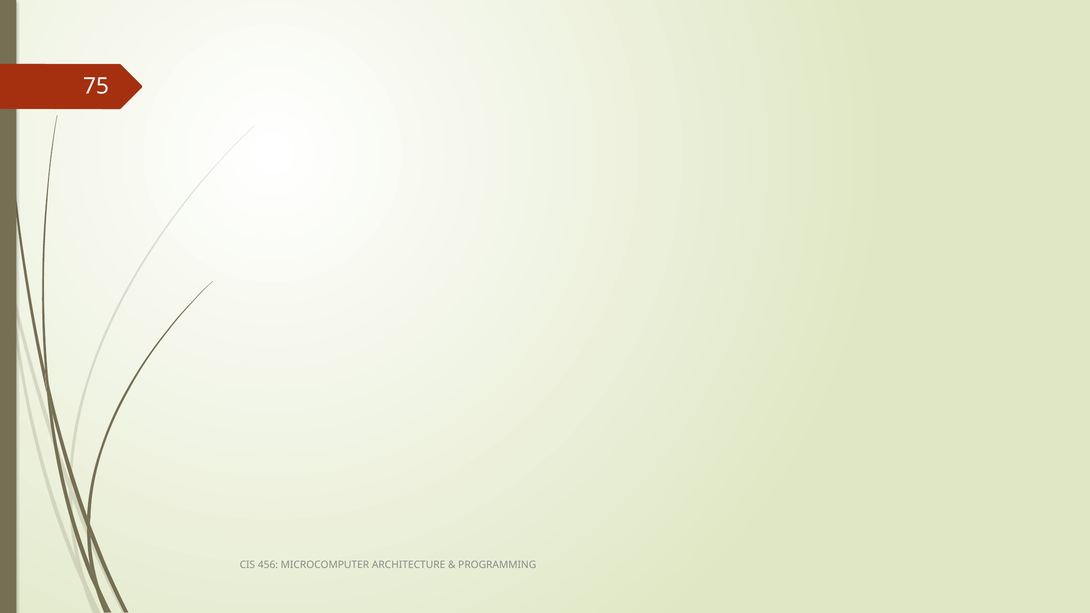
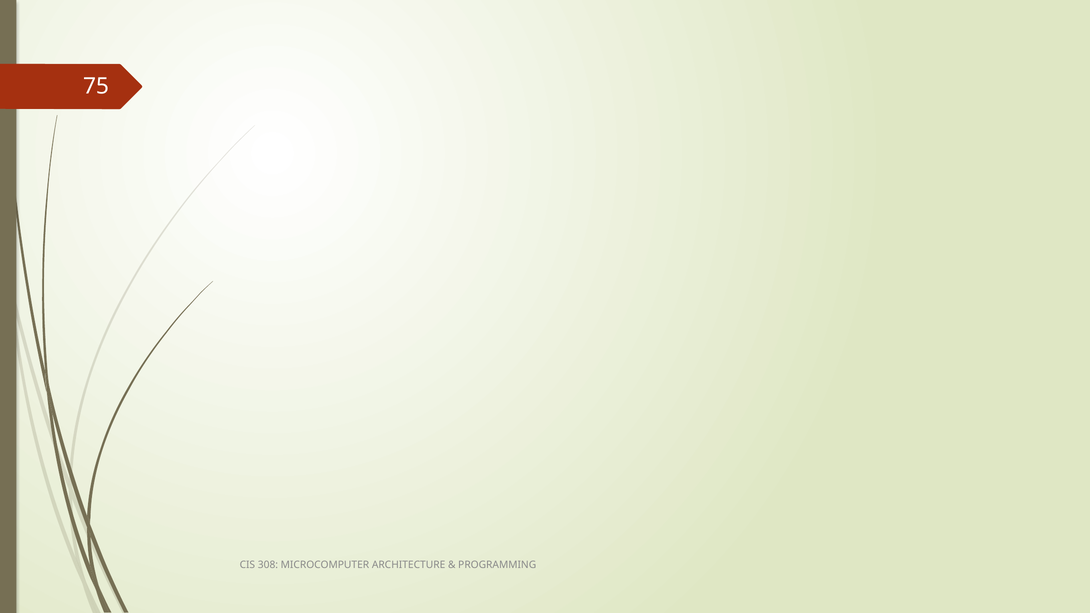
456: 456 -> 308
